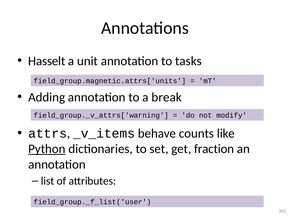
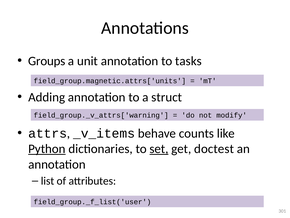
Hasselt: Hasselt -> Groups
break: break -> struct
set underline: none -> present
fraction: fraction -> doctest
